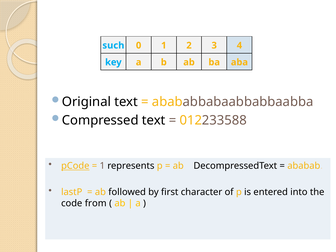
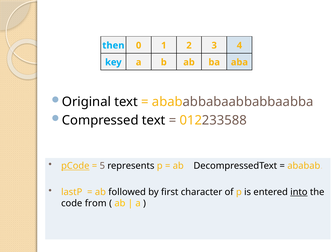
such: such -> then
1 at (102, 166): 1 -> 5
into underline: none -> present
